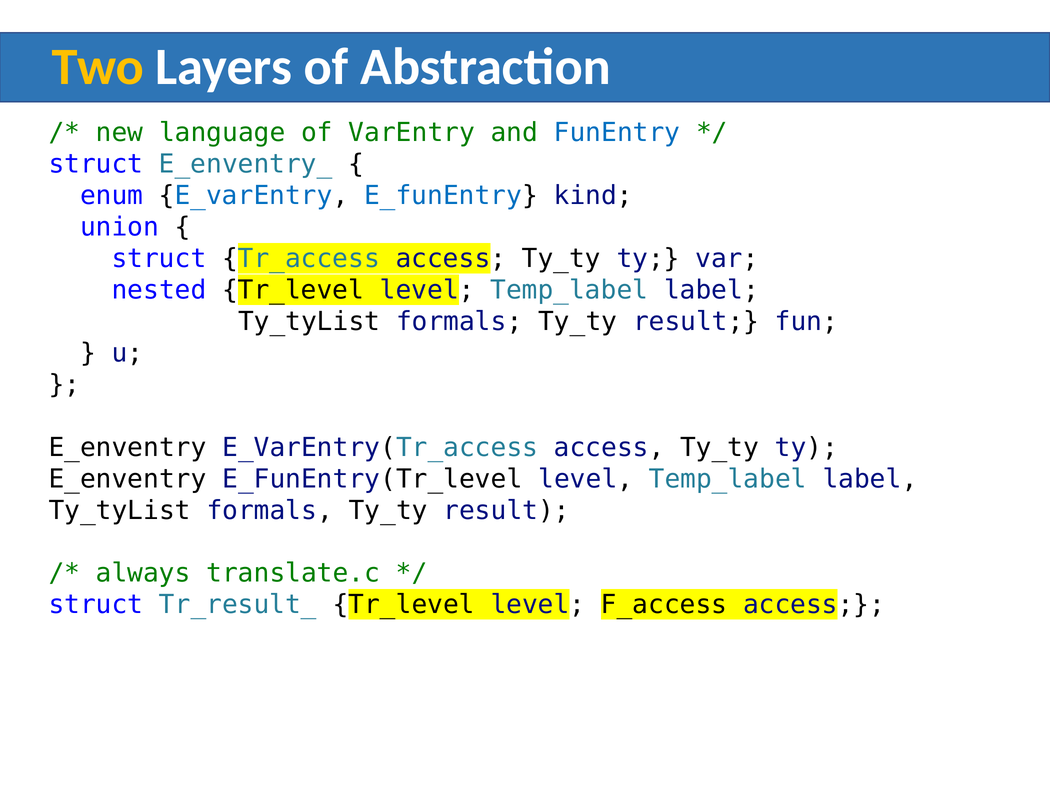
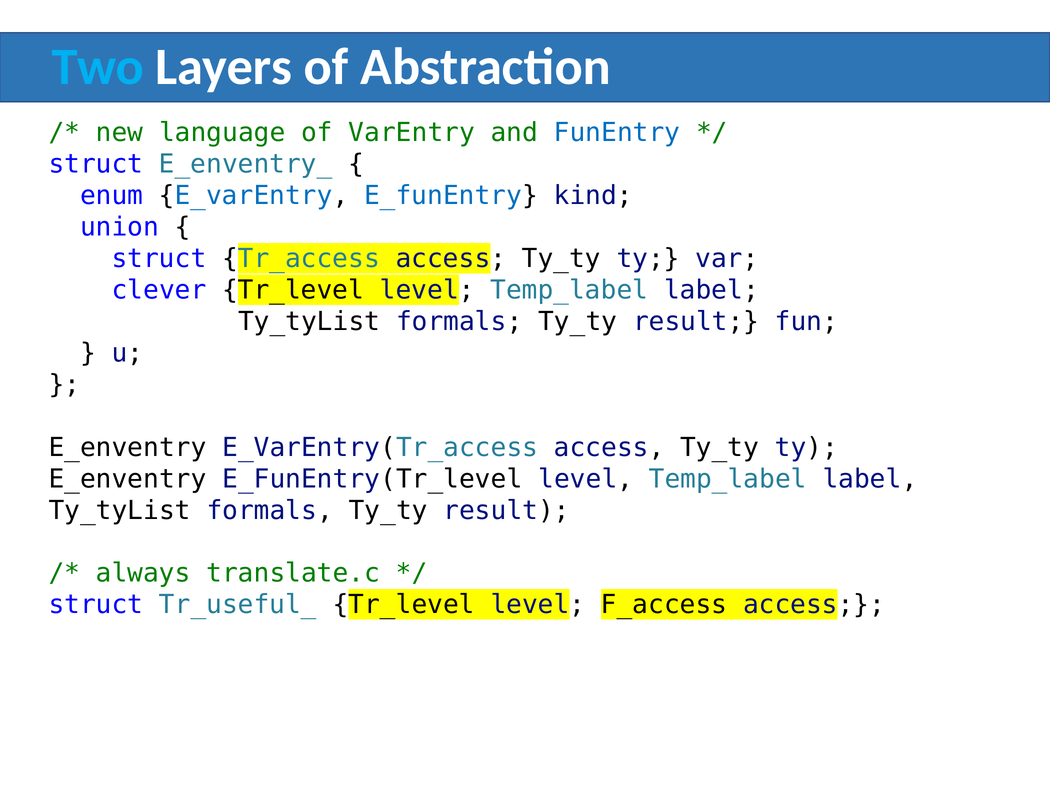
Two colour: yellow -> light blue
nested: nested -> clever
Tr_result_: Tr_result_ -> Tr_useful_
